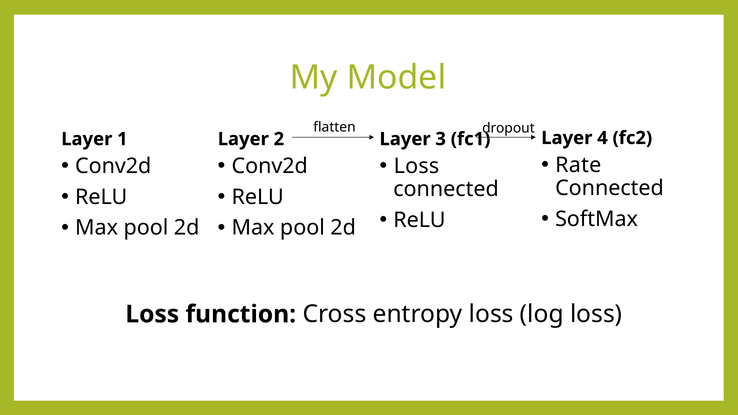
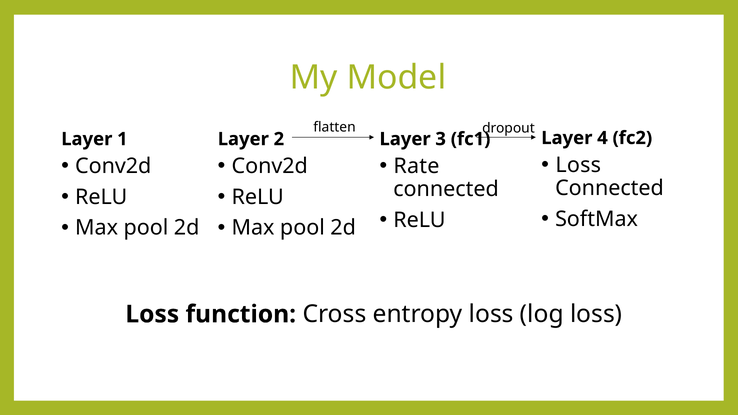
Rate at (578, 165): Rate -> Loss
Loss at (416, 166): Loss -> Rate
